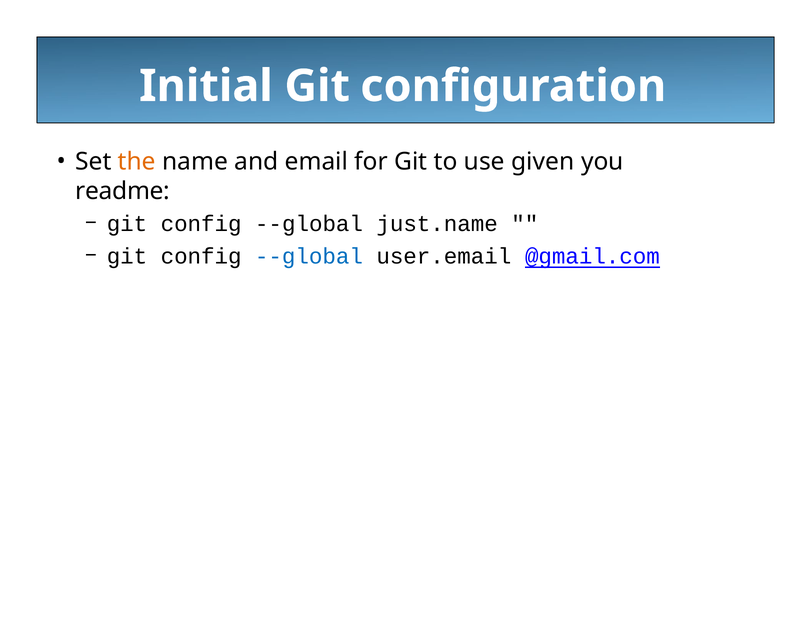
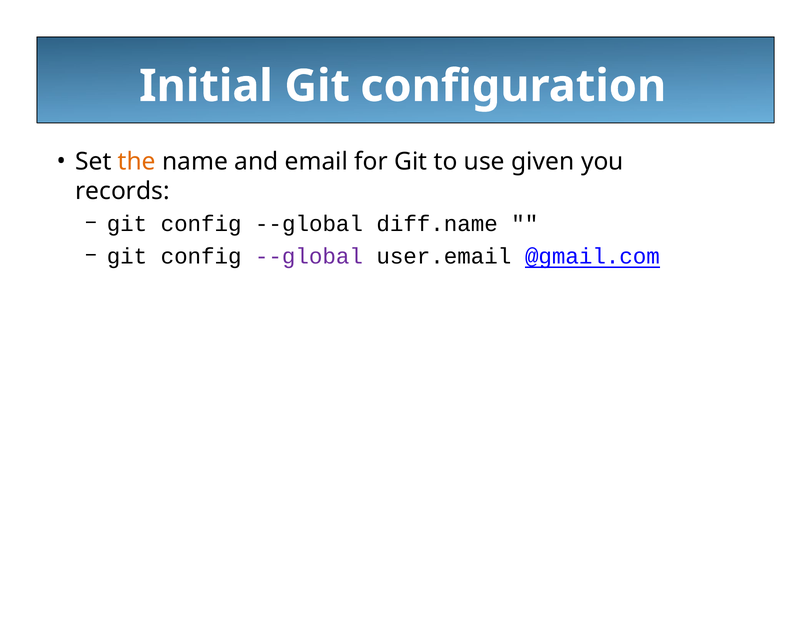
readme: readme -> records
just.name: just.name -> diff.name
--global at (309, 256) colour: blue -> purple
